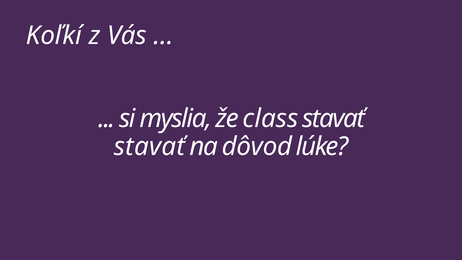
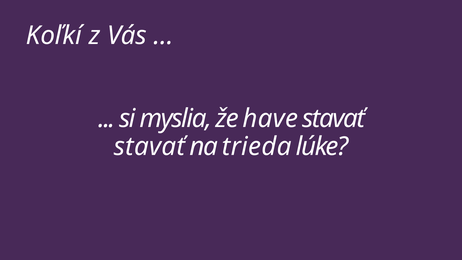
class: class -> have
dôvod: dôvod -> trieda
